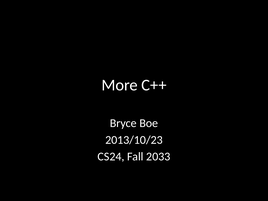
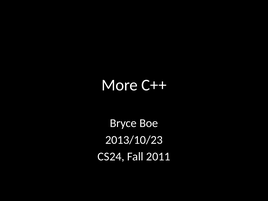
2033: 2033 -> 2011
